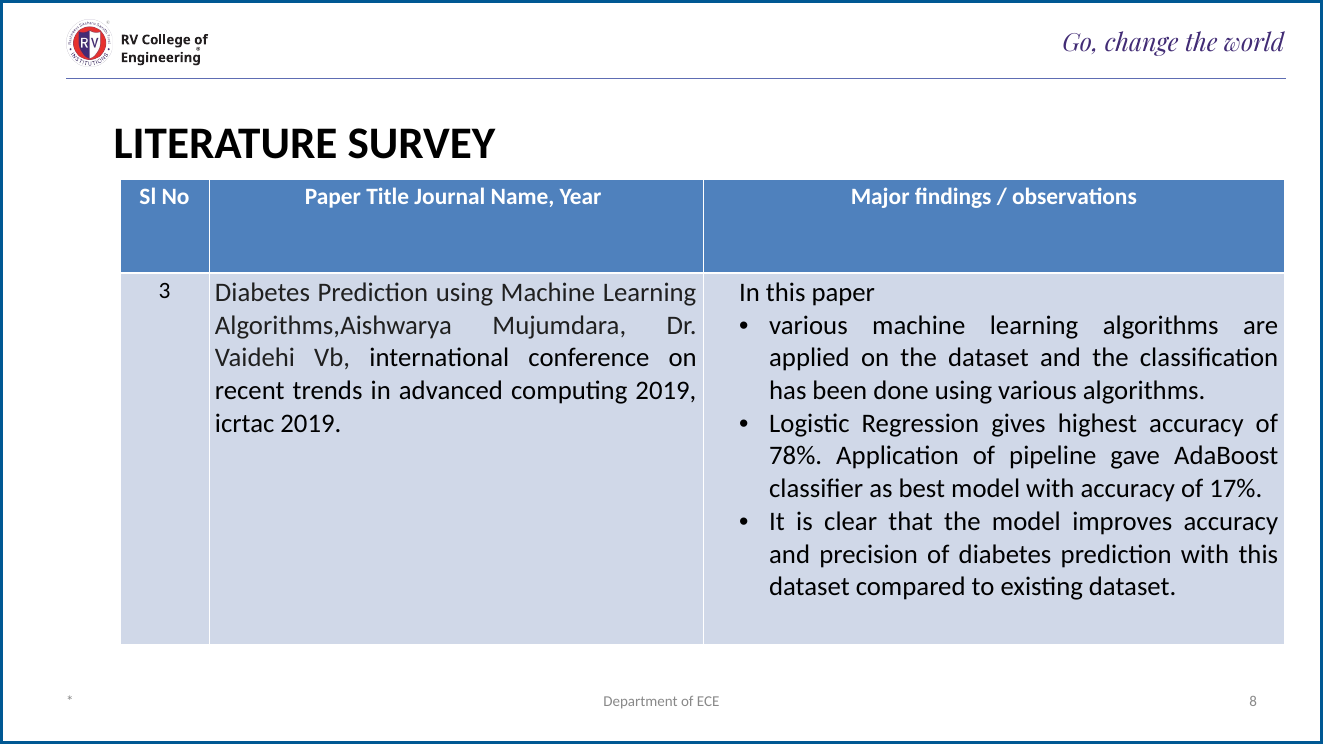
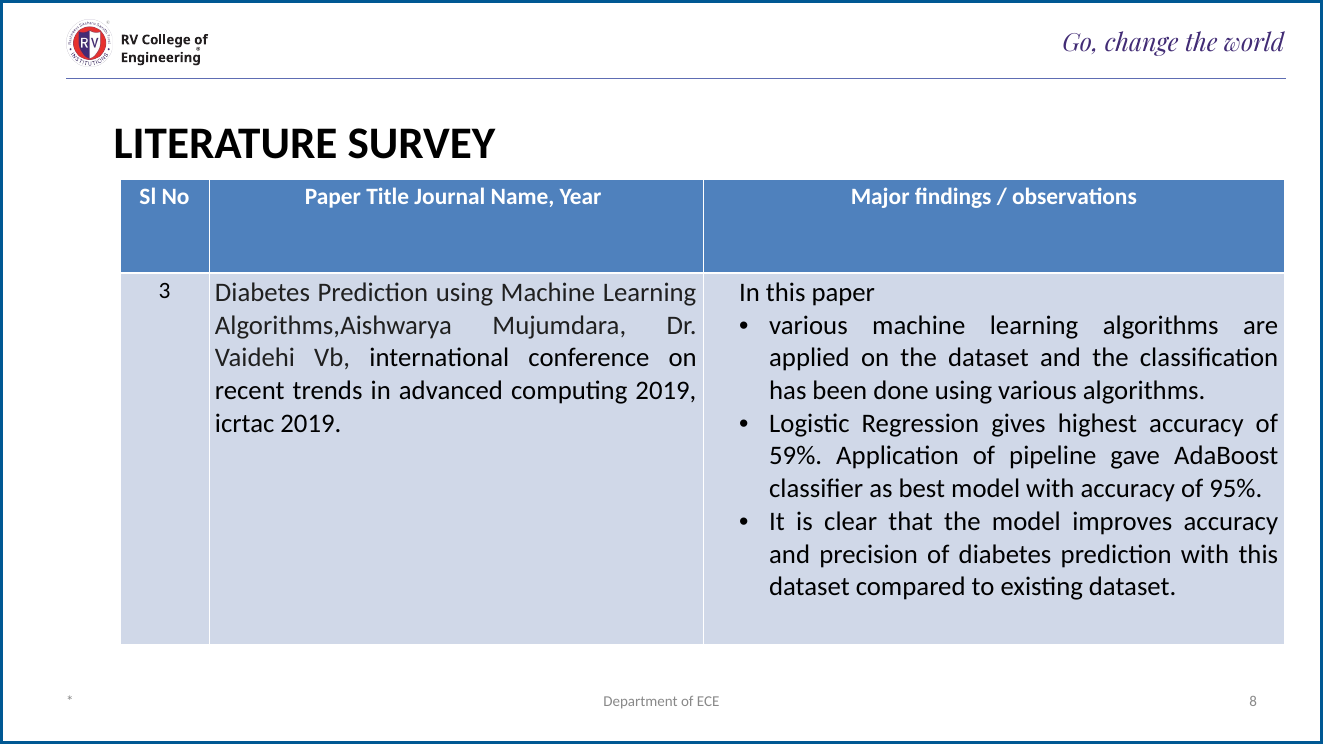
78%: 78% -> 59%
17%: 17% -> 95%
